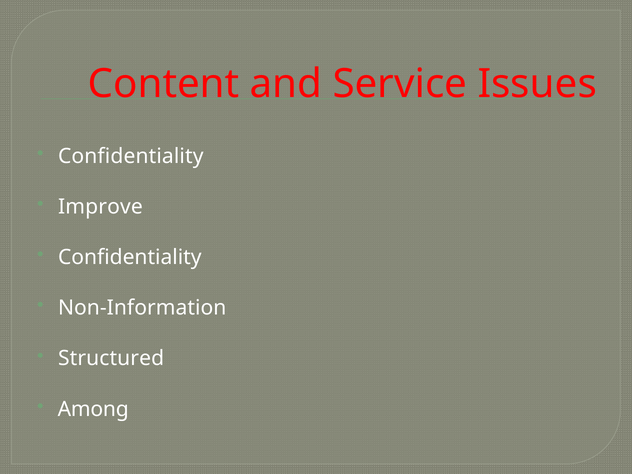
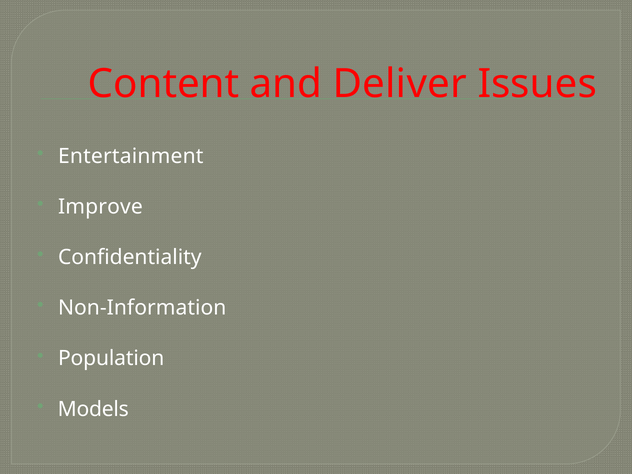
Service: Service -> Deliver
Confidentiality at (131, 156): Confidentiality -> Entertainment
Structured: Structured -> Population
Among: Among -> Models
